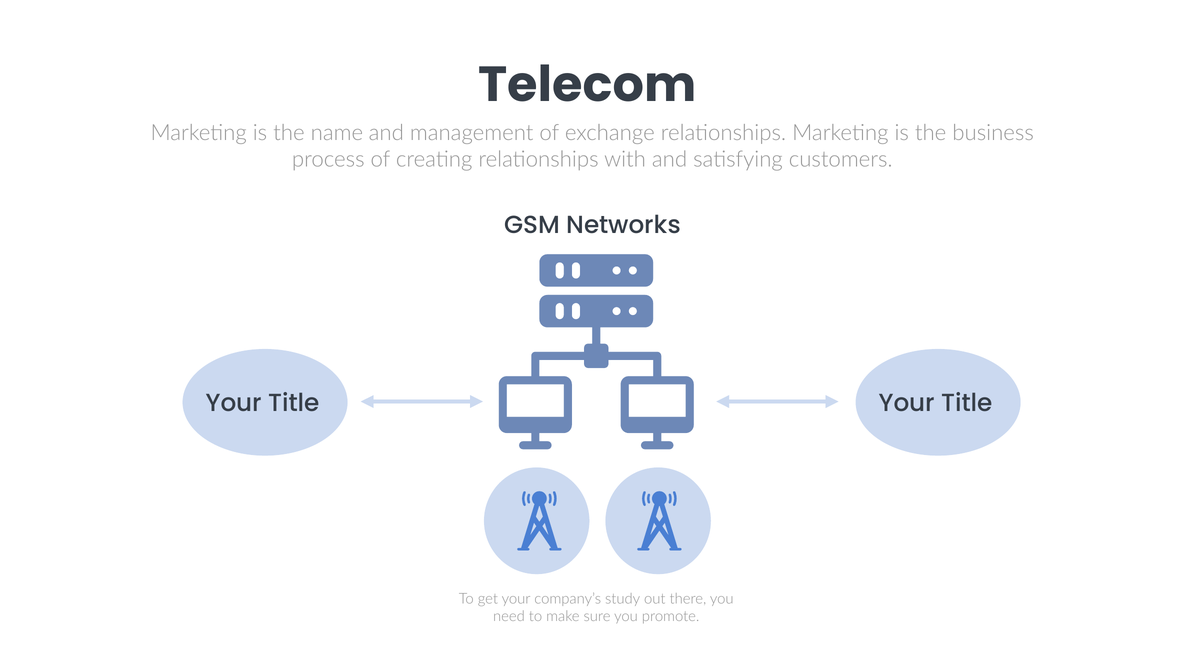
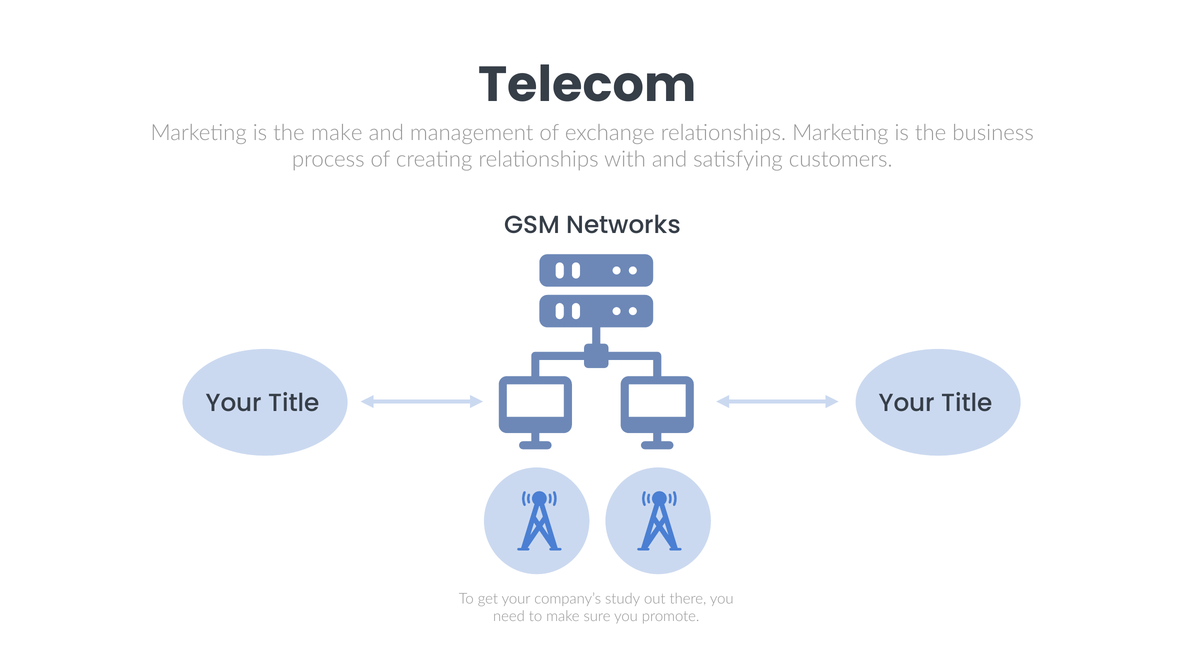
the name: name -> make
